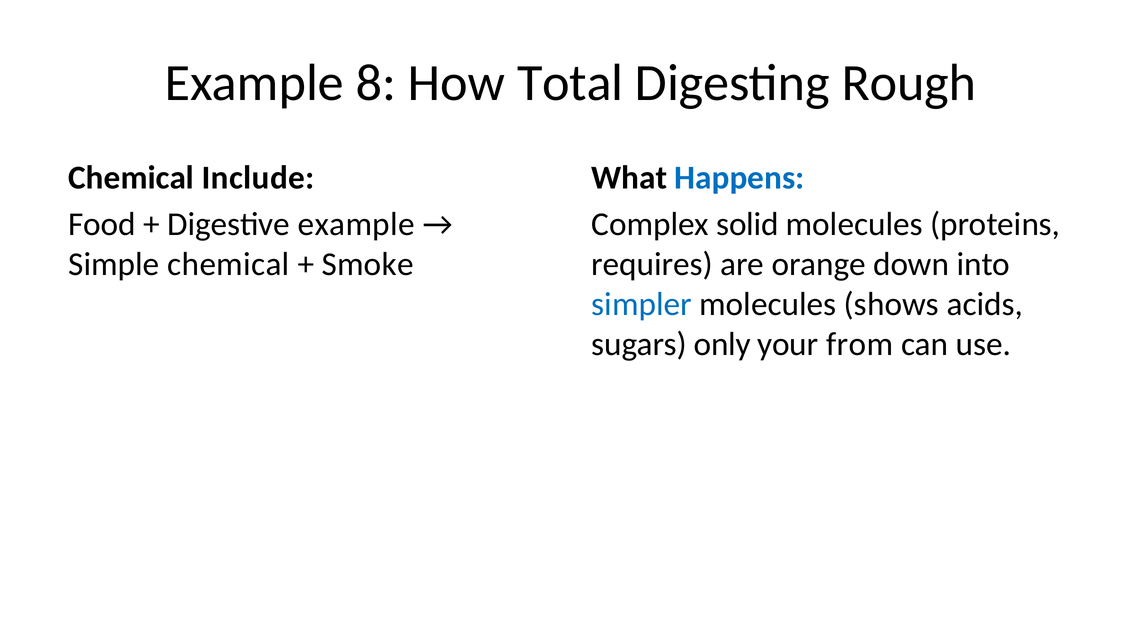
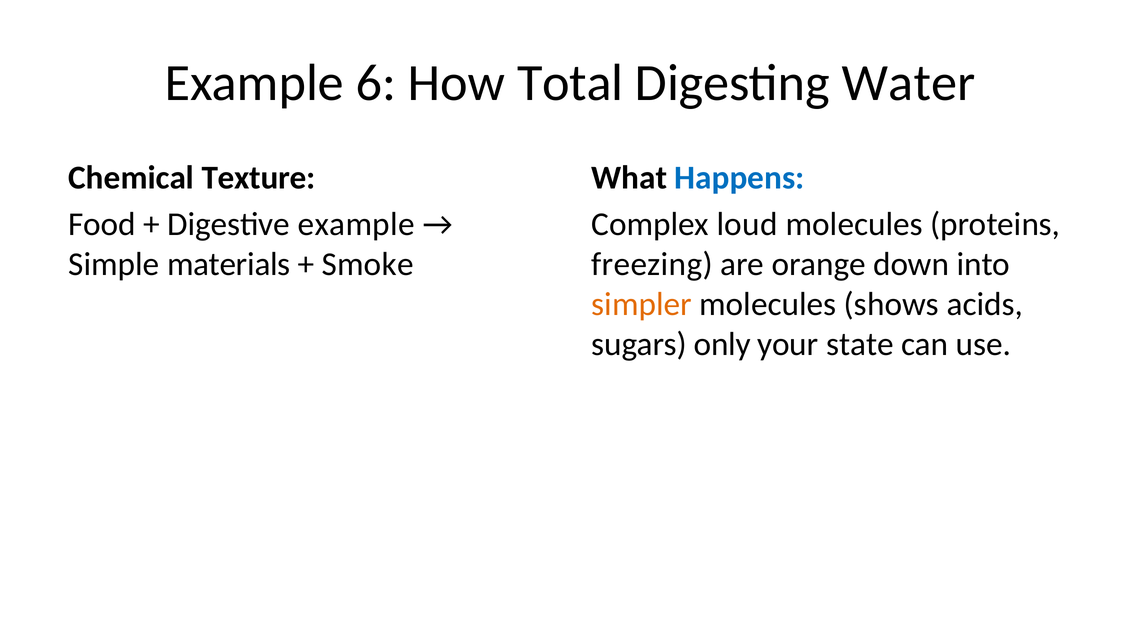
8: 8 -> 6
Rough: Rough -> Water
Include: Include -> Texture
solid: solid -> loud
Simple chemical: chemical -> materials
requires: requires -> freezing
simpler colour: blue -> orange
from: from -> state
